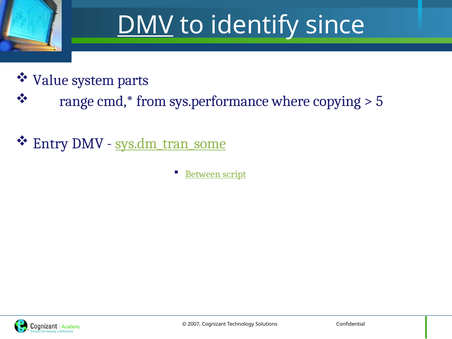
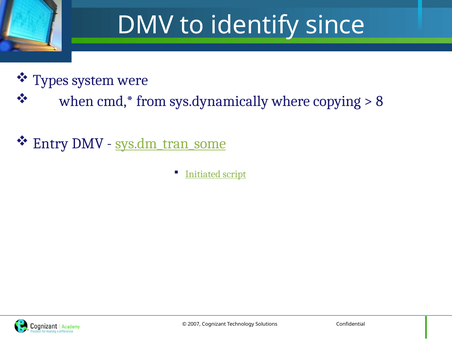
DMV at (145, 25) underline: present -> none
Value: Value -> Types
parts: parts -> were
range: range -> when
sys.performance: sys.performance -> sys.dynamically
5: 5 -> 8
Between: Between -> Initiated
